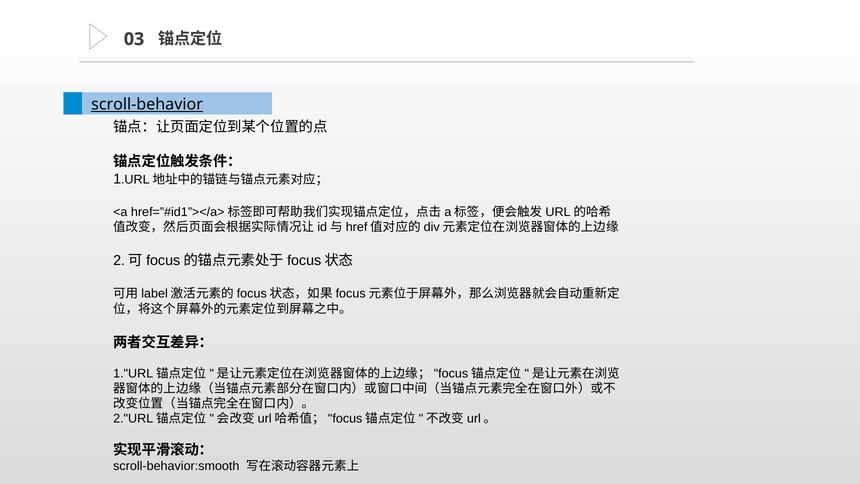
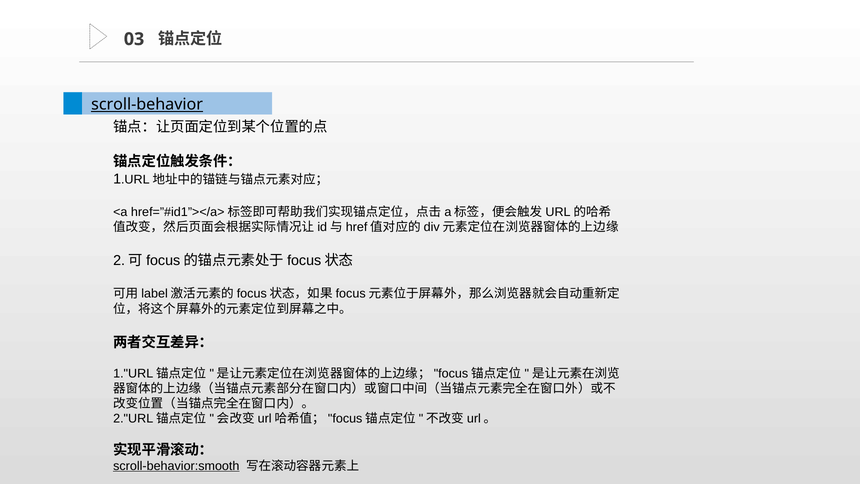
scroll-behavior:smooth underline: none -> present
